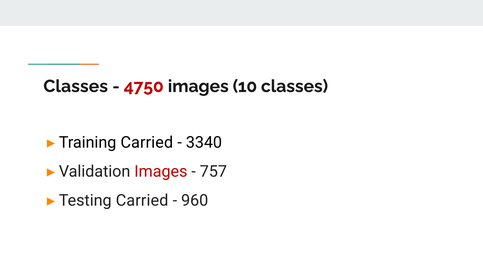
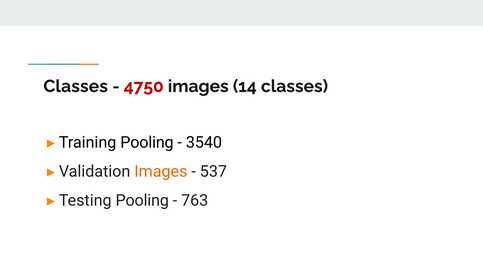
10: 10 -> 14
Carried at (147, 142): Carried -> Pooling
3340: 3340 -> 3540
Images at (161, 171) colour: red -> orange
757: 757 -> 537
Carried at (142, 200): Carried -> Pooling
960: 960 -> 763
